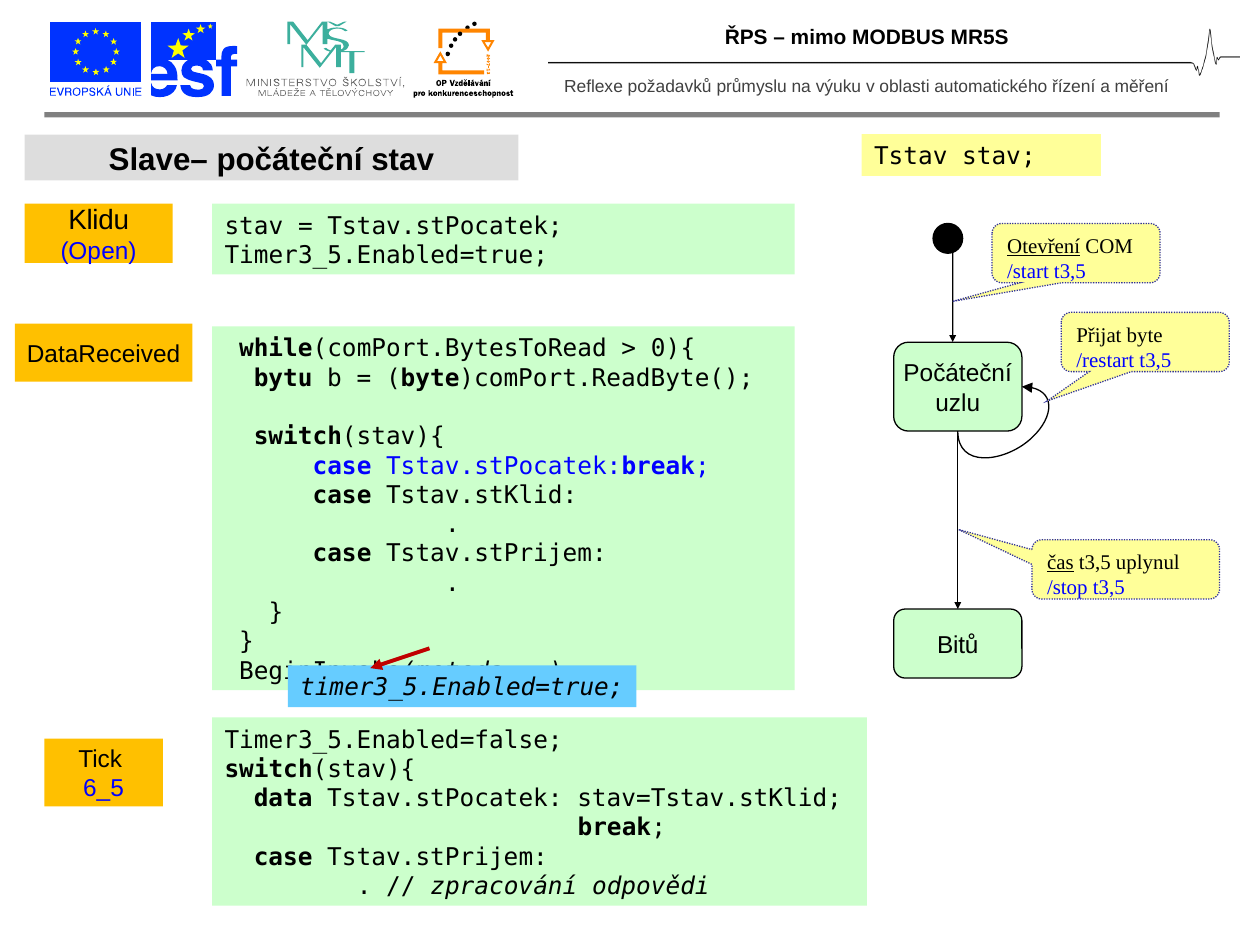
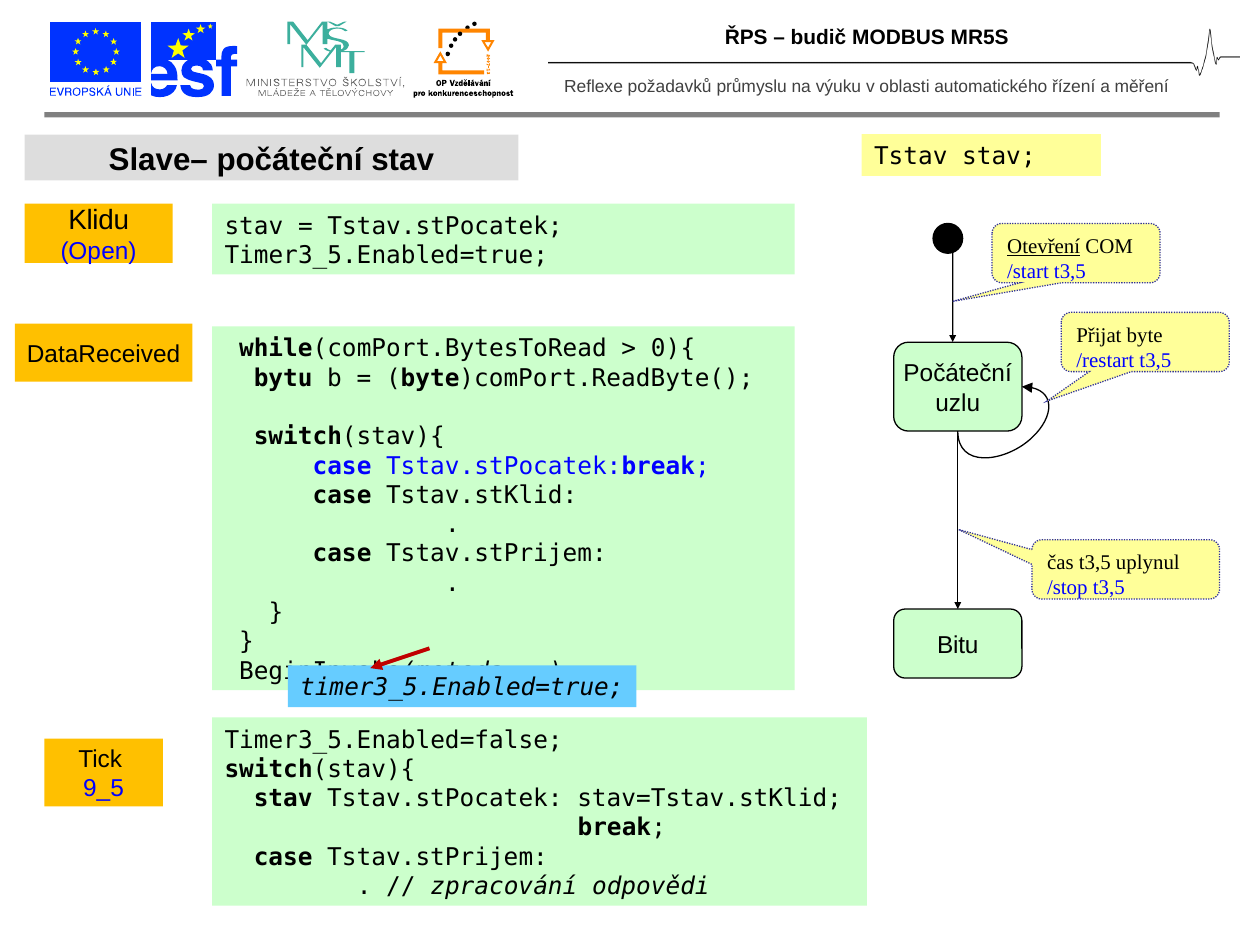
mimo: mimo -> budič
čas underline: present -> none
Bitů: Bitů -> Bitu
6_5: 6_5 -> 9_5
data at (283, 798): data -> stav
